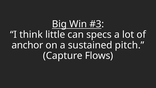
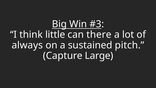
specs: specs -> there
anchor: anchor -> always
Flows: Flows -> Large
